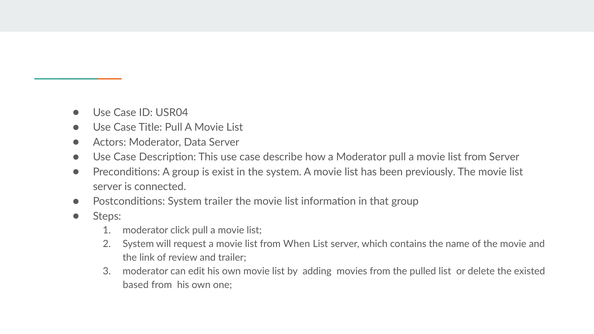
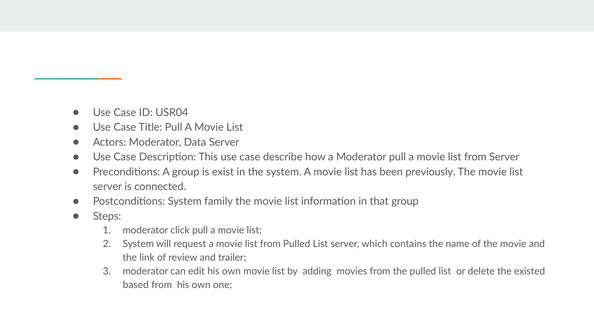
System trailer: trailer -> family
from When: When -> Pulled
